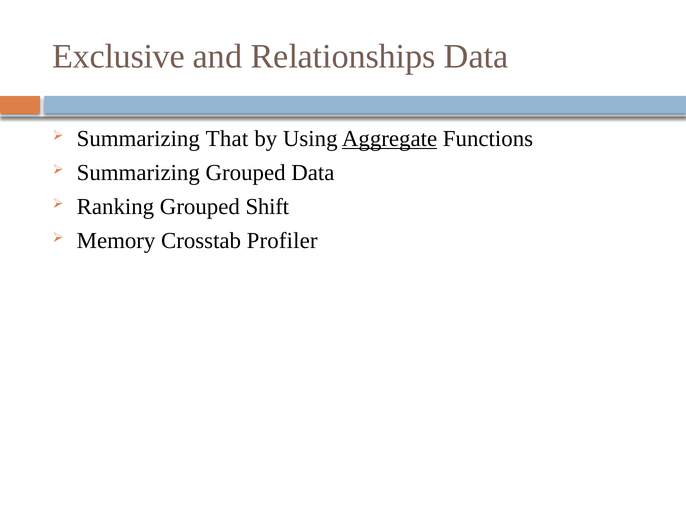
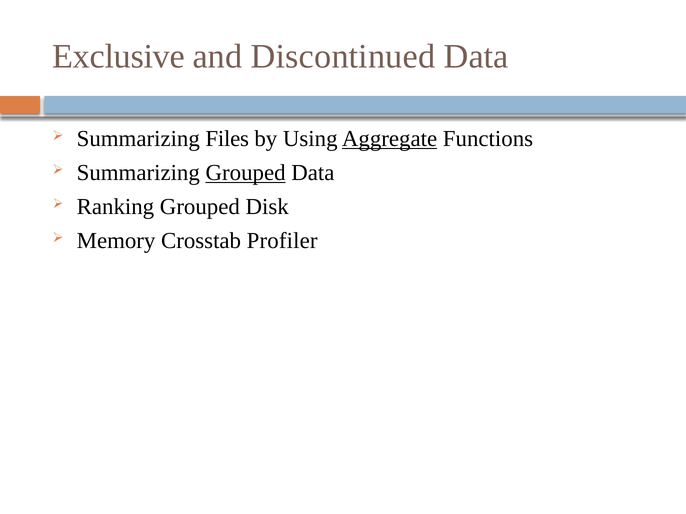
Relationships: Relationships -> Discontinued
That: That -> Files
Grouped at (246, 173) underline: none -> present
Shift: Shift -> Disk
